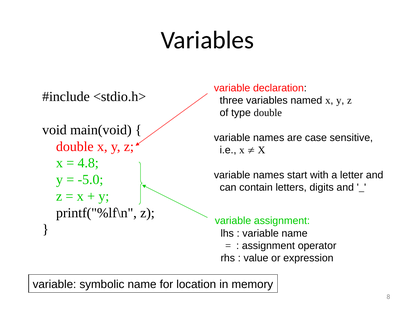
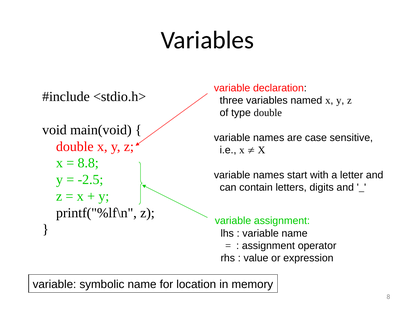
4.8: 4.8 -> 8.8
-5.0: -5.0 -> -2.5
